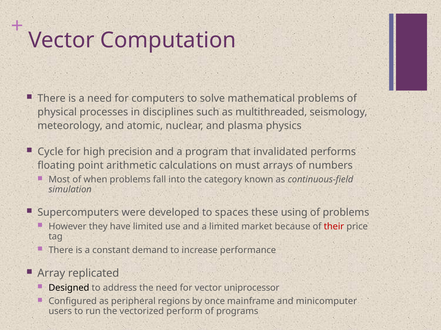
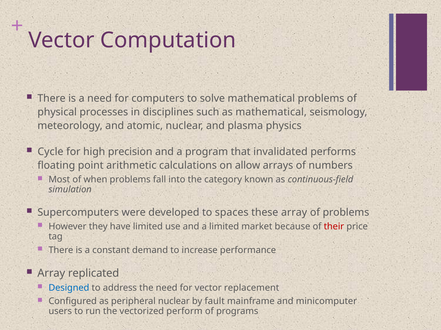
as multithreaded: multithreaded -> mathematical
must: must -> allow
these using: using -> array
Designed colour: black -> blue
uniprocessor: uniprocessor -> replacement
peripheral regions: regions -> nuclear
once: once -> fault
